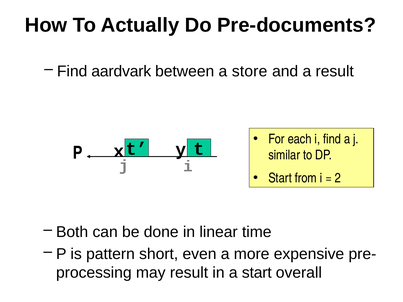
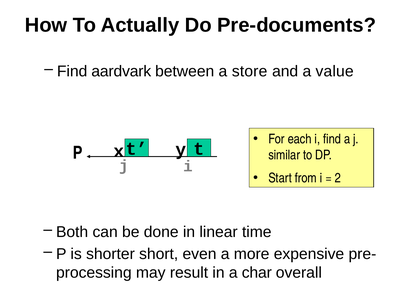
a result: result -> value
pattern: pattern -> shorter
a start: start -> char
